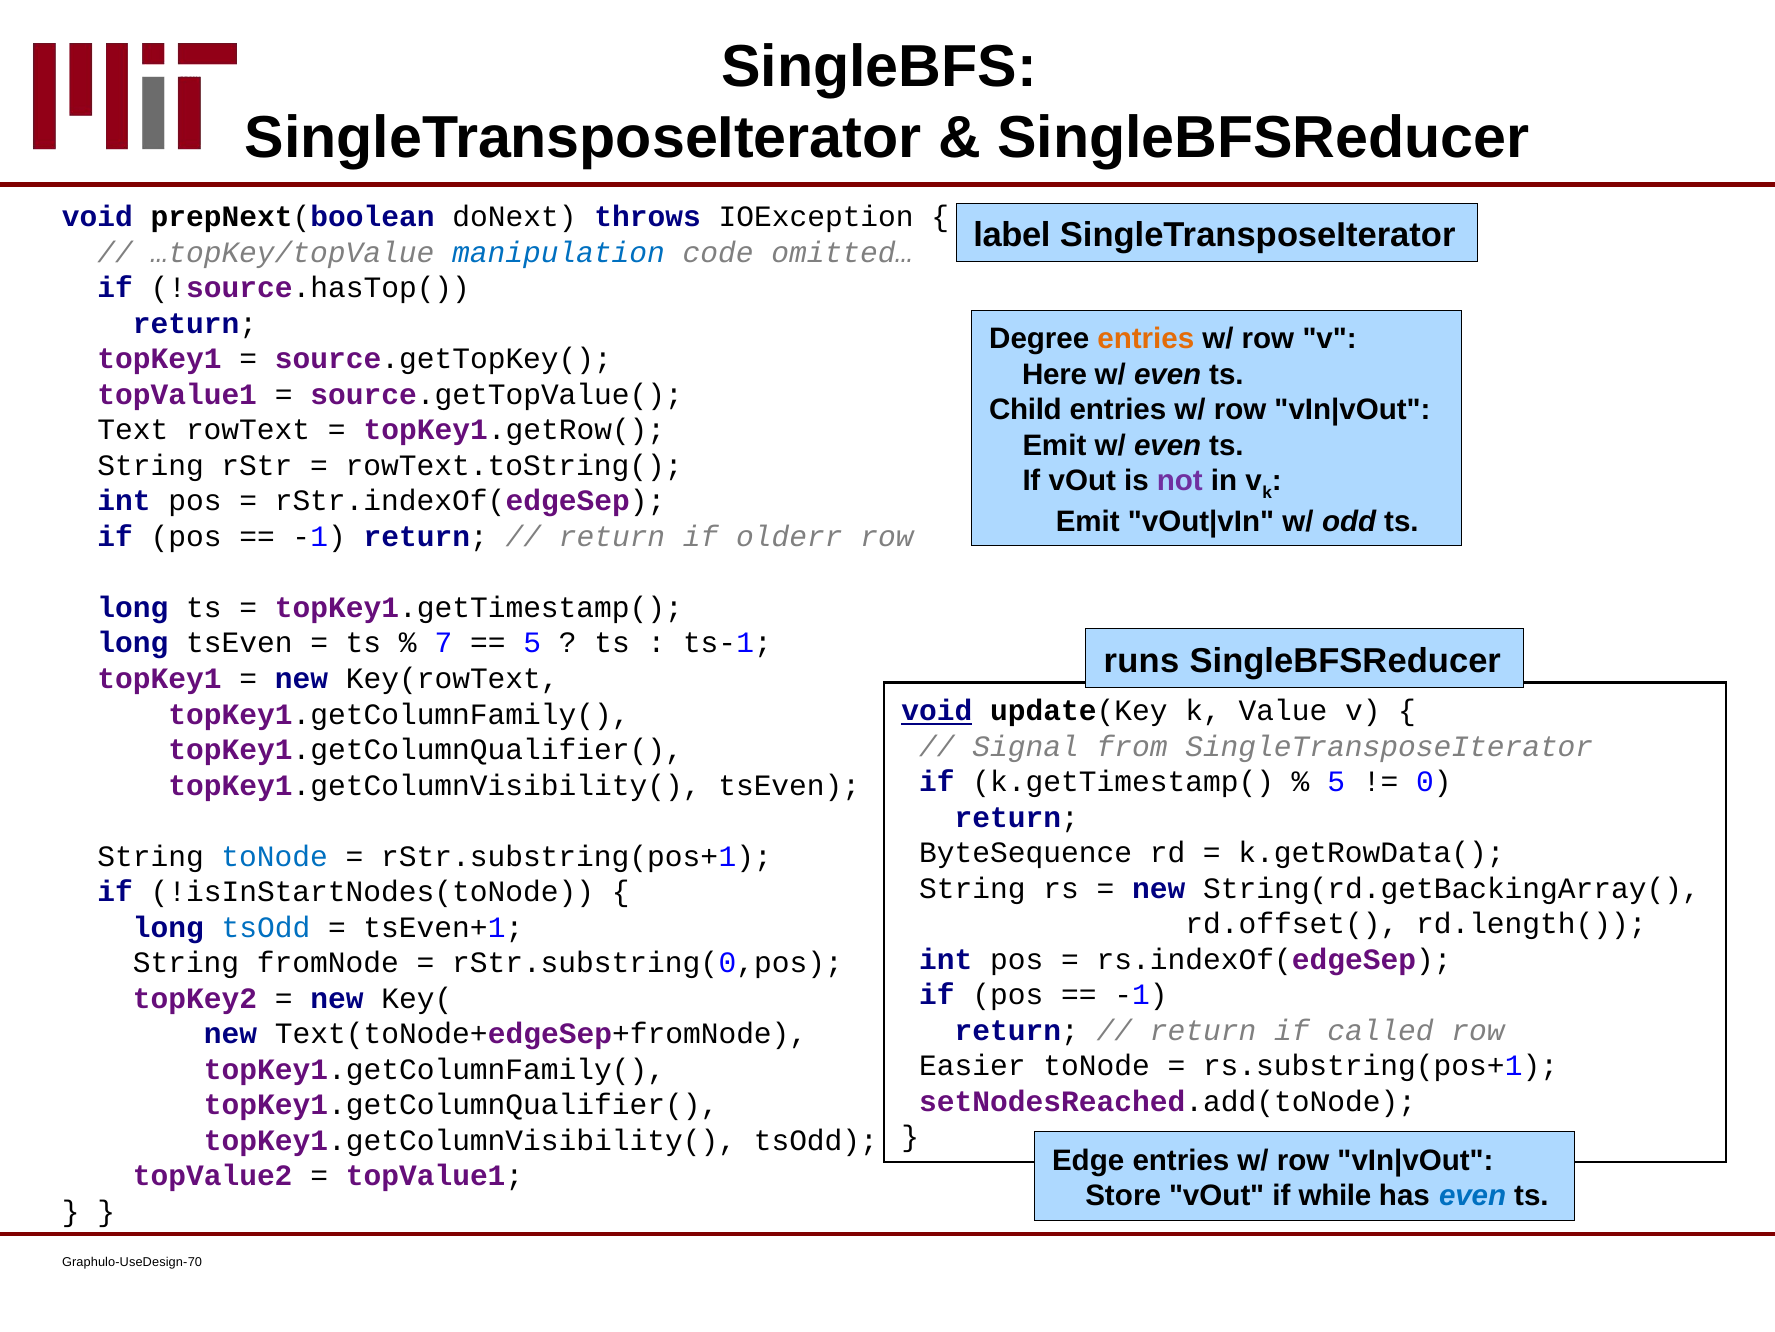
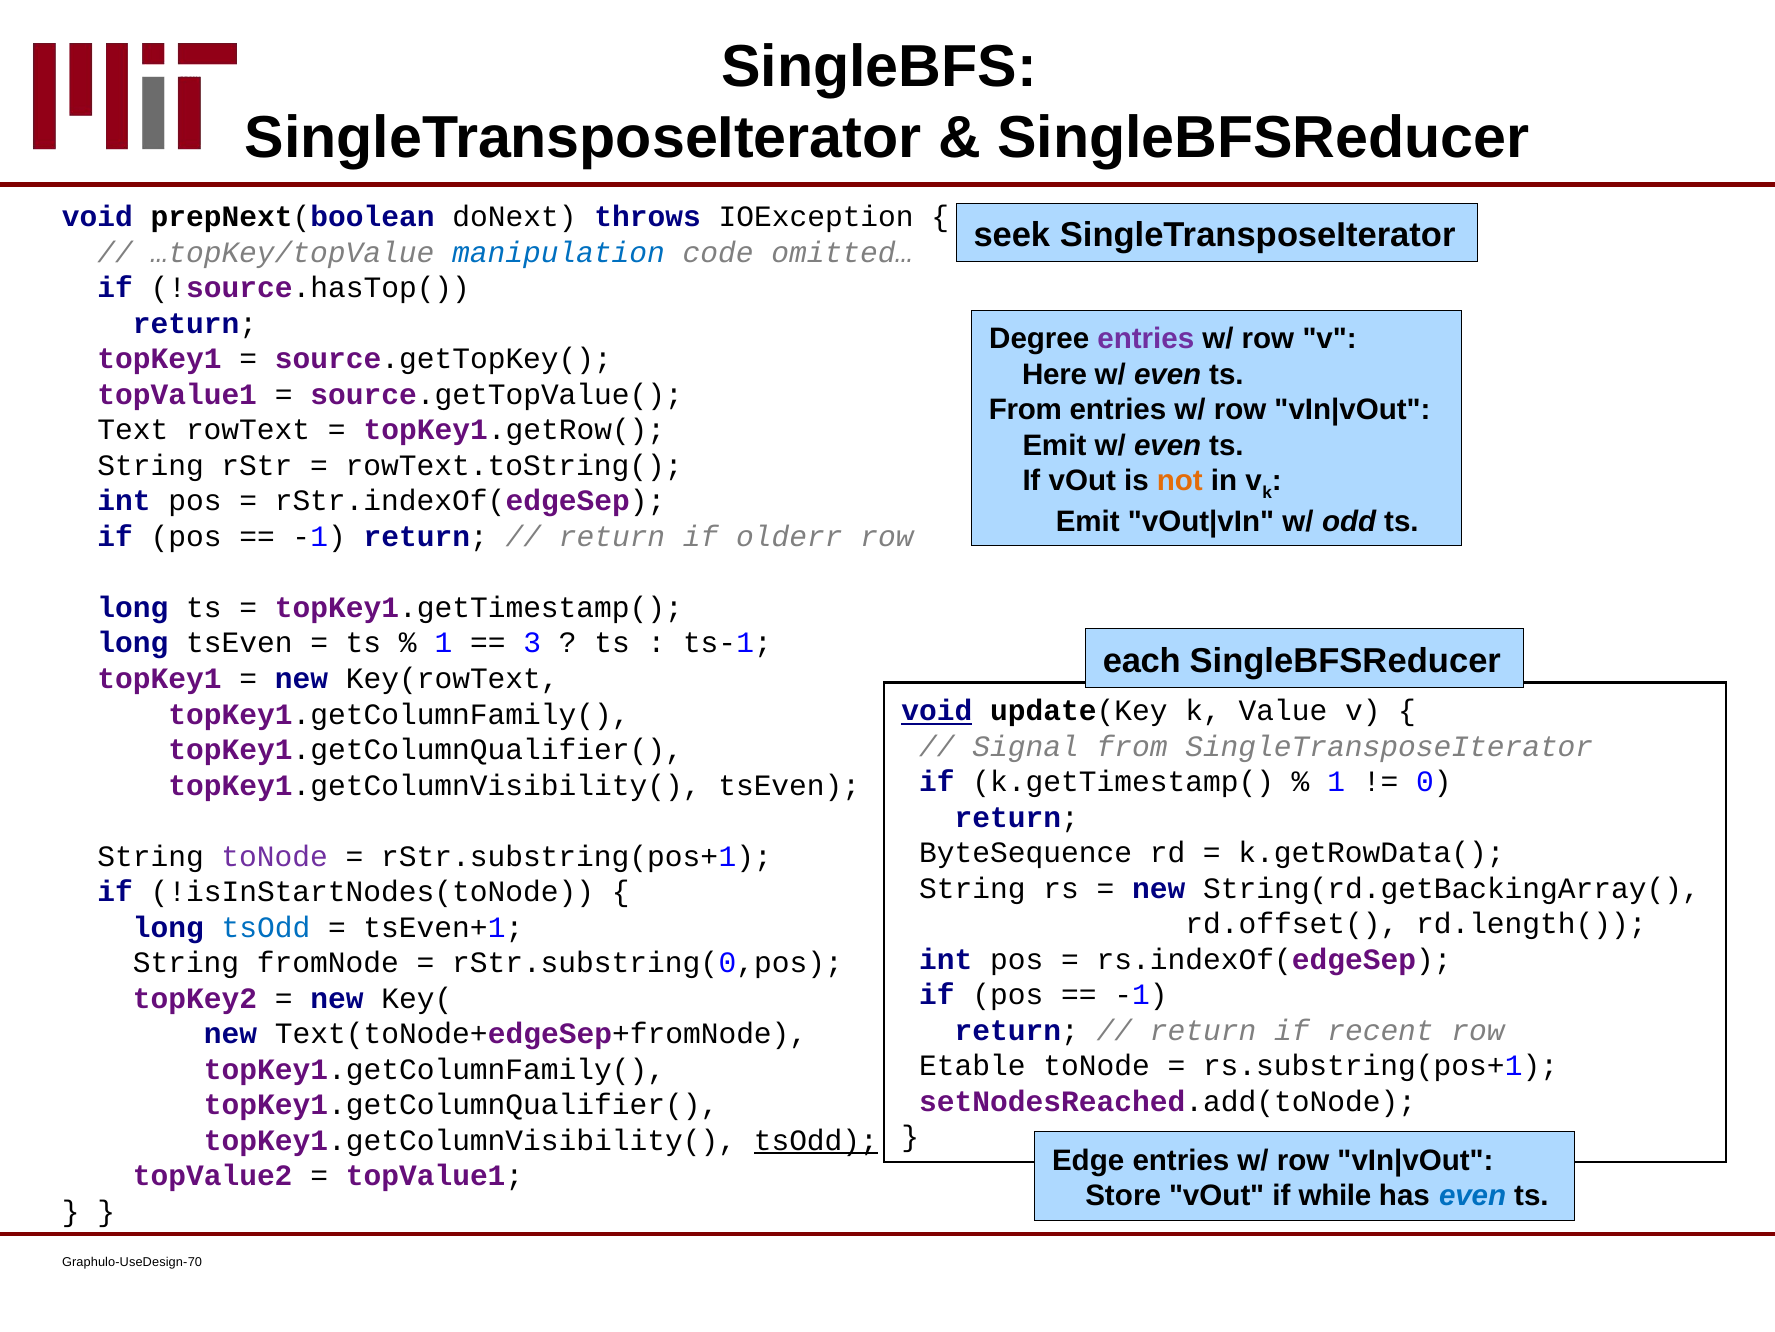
label: label -> seek
entries at (1146, 339) colour: orange -> purple
Child at (1025, 410): Child -> From
not colour: purple -> orange
7 at (443, 643): 7 -> 1
5 at (532, 643): 5 -> 3
runs: runs -> each
5 at (1336, 782): 5 -> 1
toNode at (275, 856) colour: blue -> purple
called: called -> recent
Easier: Easier -> Etable
tsOdd at (816, 1140) underline: none -> present
